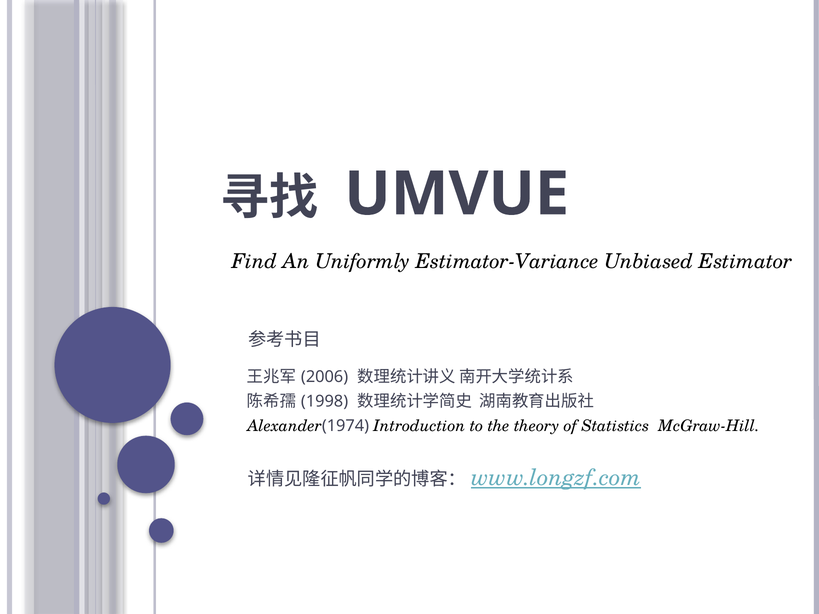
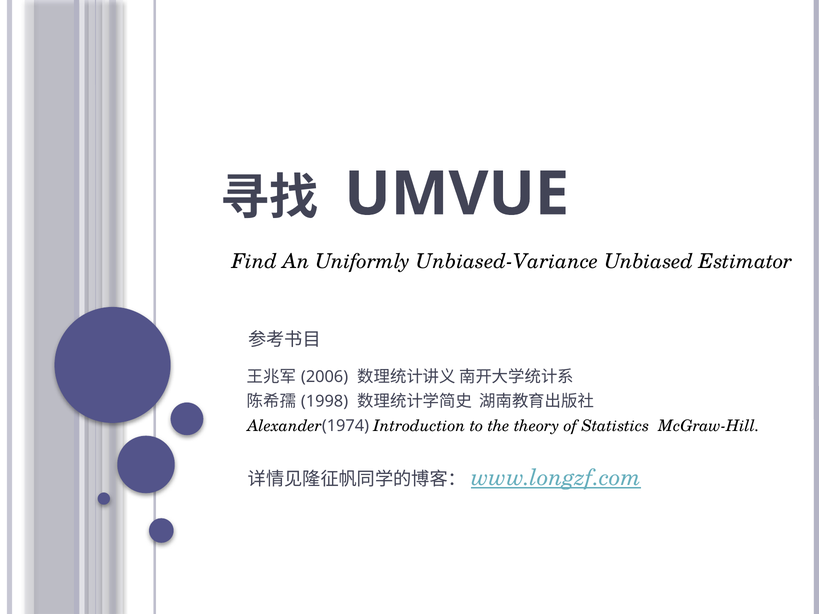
Estimator-Variance: Estimator-Variance -> Unbiased-Variance
